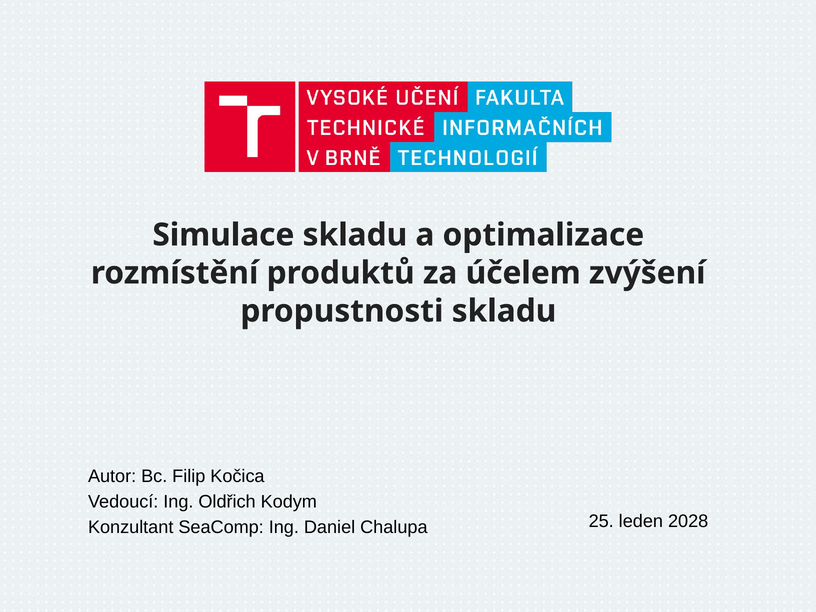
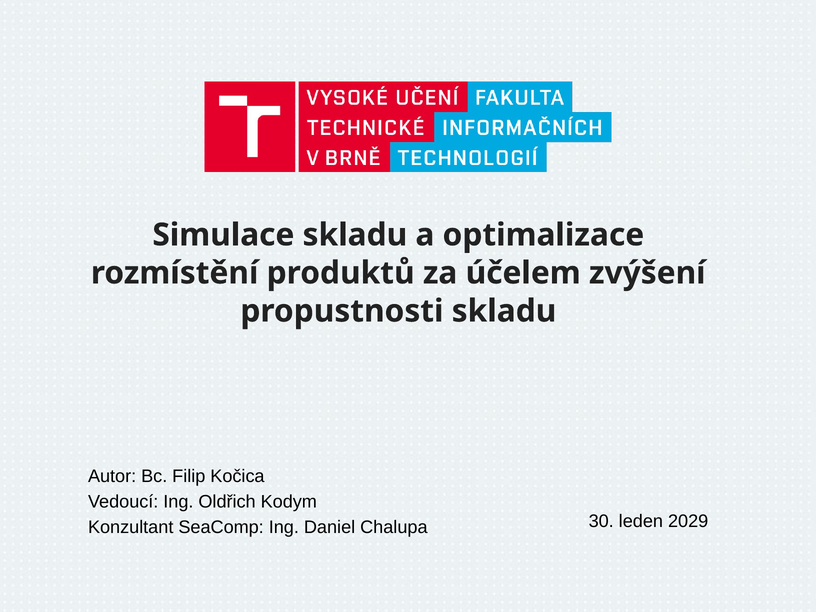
25: 25 -> 30
2028: 2028 -> 2029
